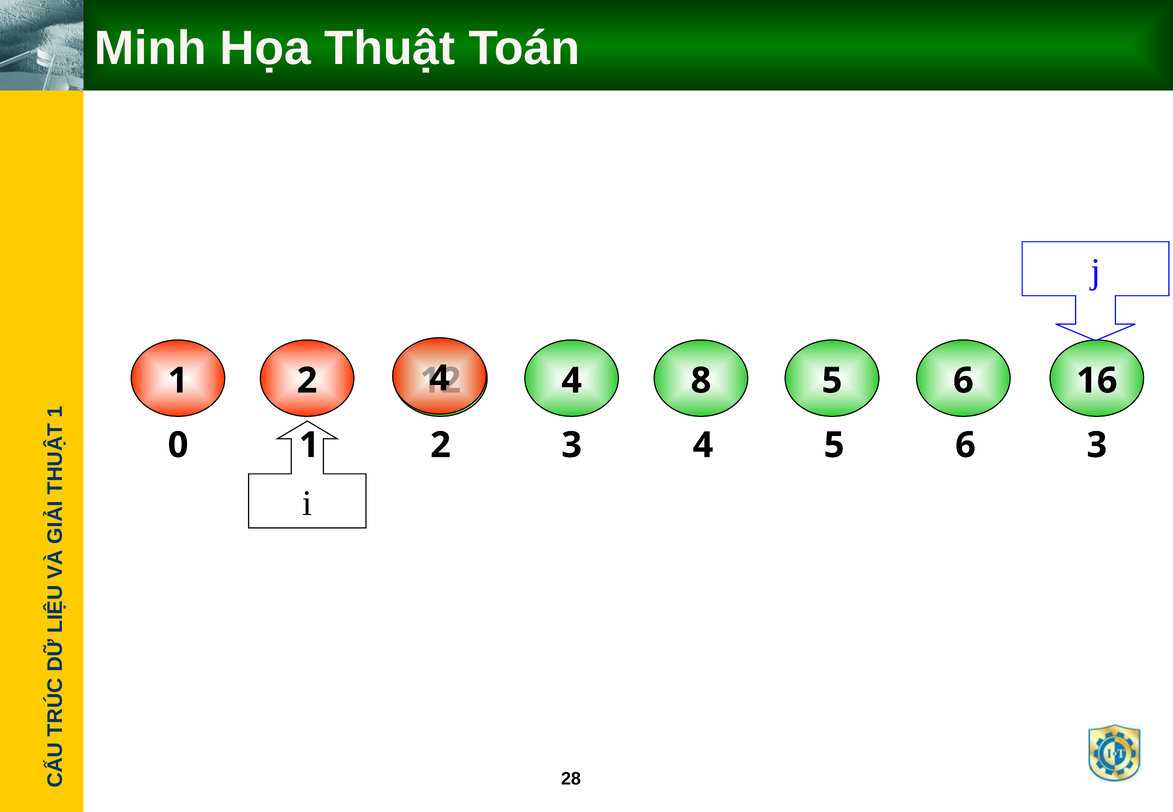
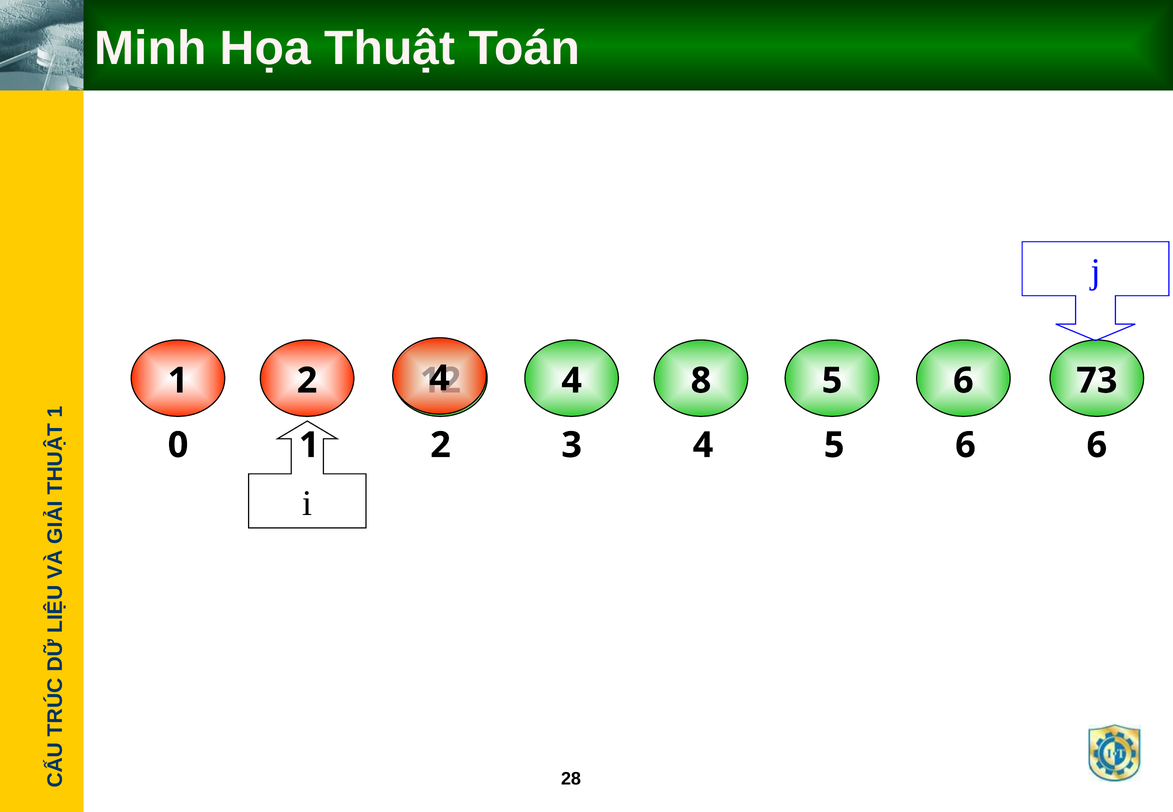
16: 16 -> 73
6 3: 3 -> 6
